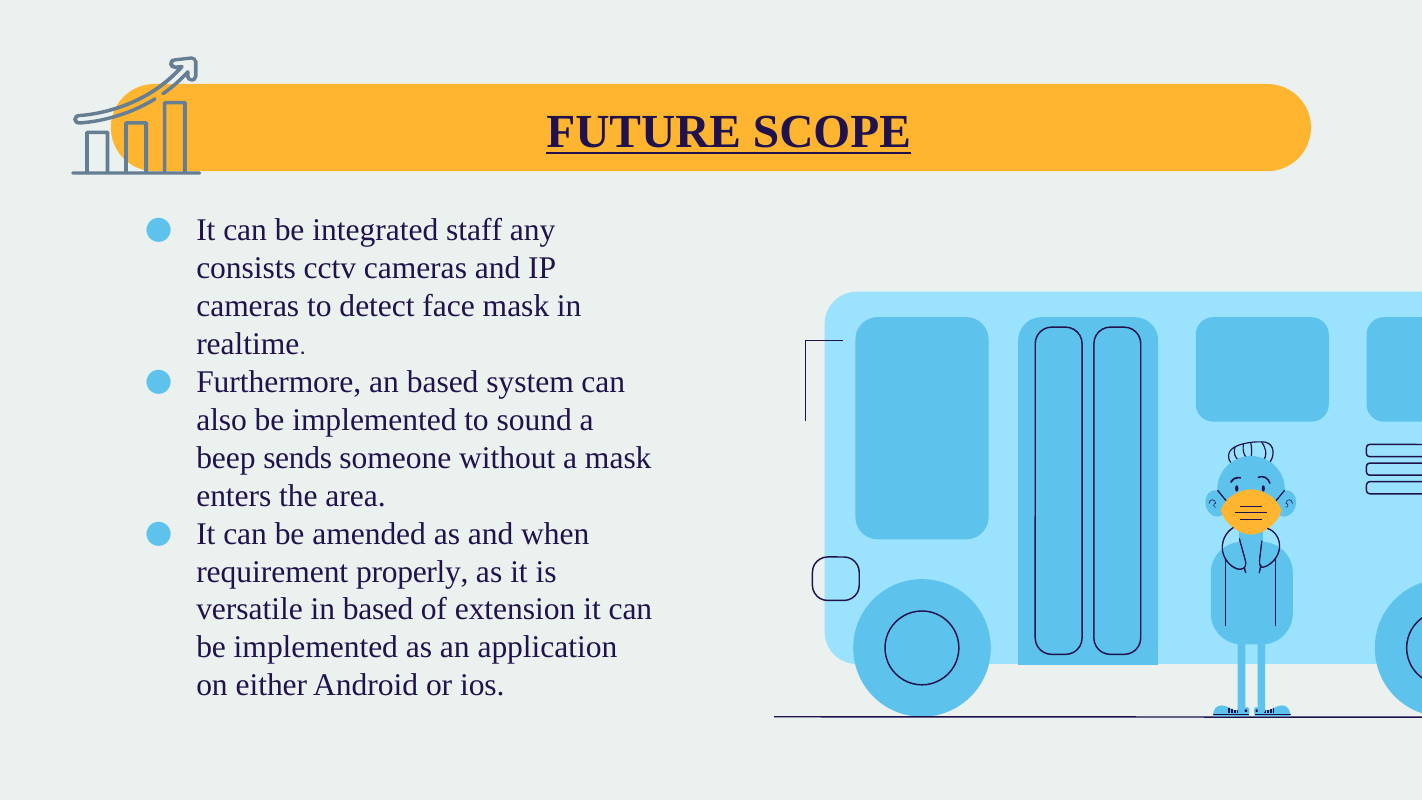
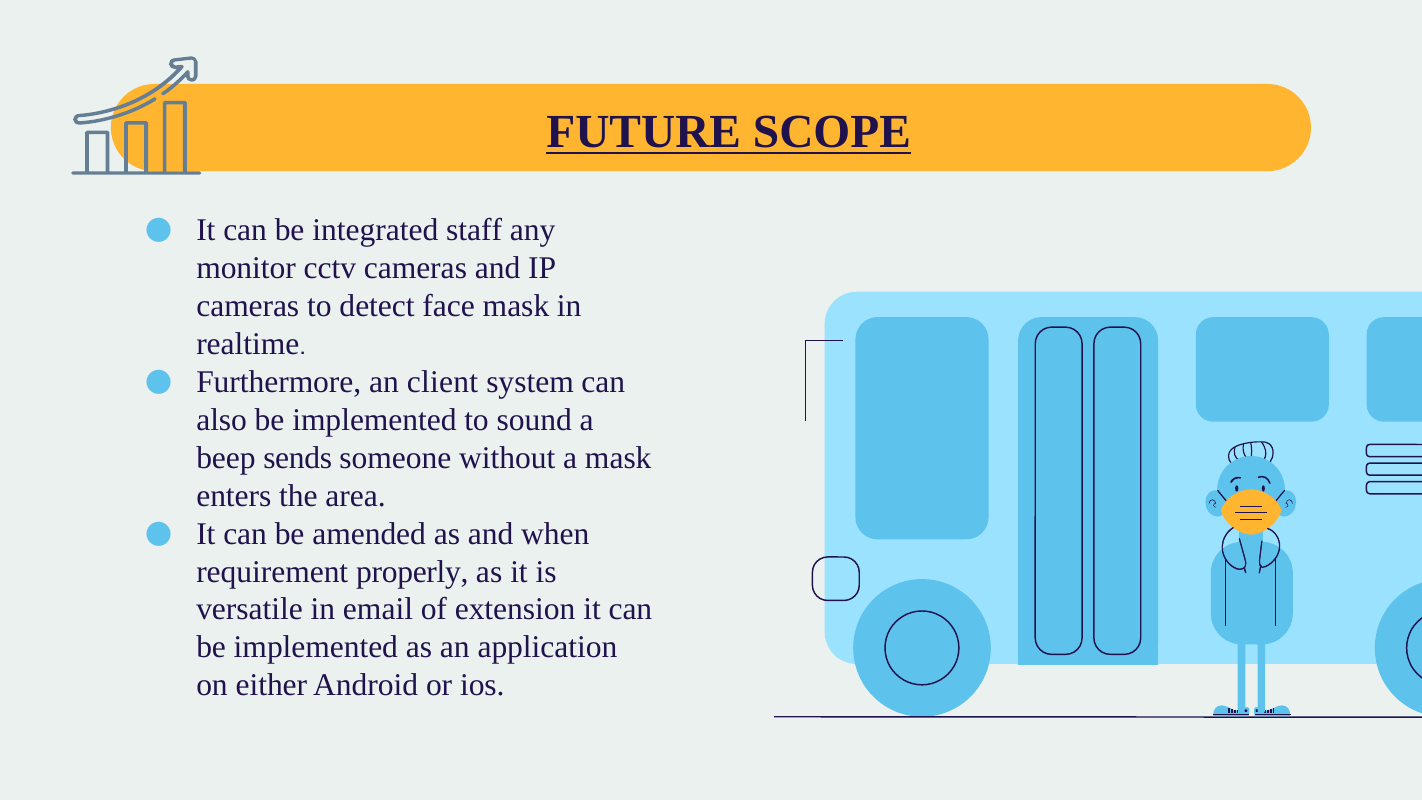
consists: consists -> monitor
an based: based -> client
in based: based -> email
